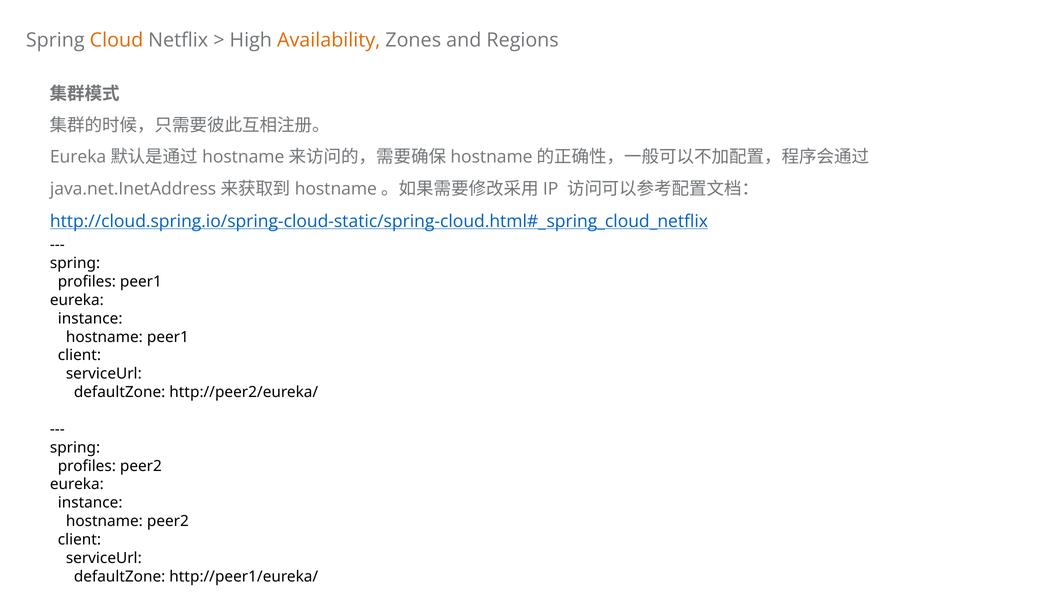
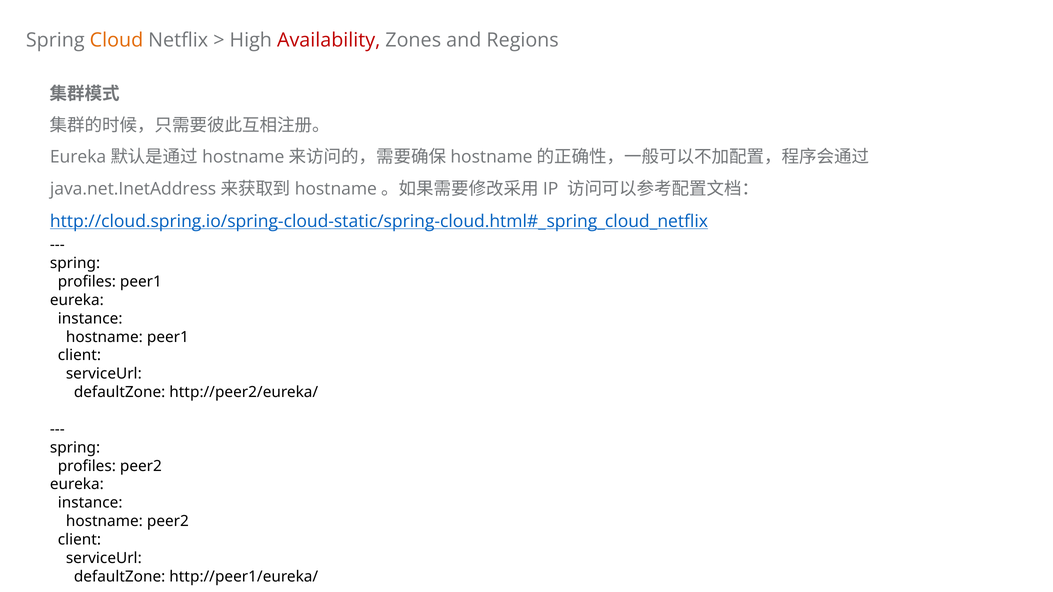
Availability colour: orange -> red
